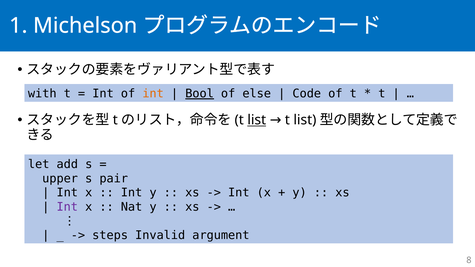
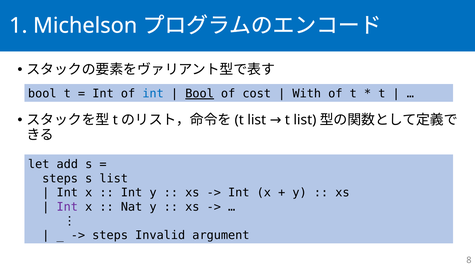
with at (42, 94): with -> bool
int at (153, 94) colour: orange -> blue
else: else -> cost
Code: Code -> With
list at (257, 120) underline: present -> none
upper at (60, 179): upper -> steps
s pair: pair -> list
